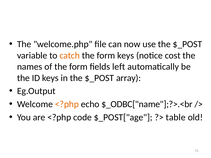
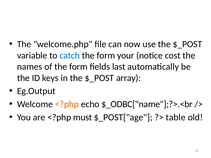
catch colour: orange -> blue
form keys: keys -> your
left: left -> last
code: code -> must
